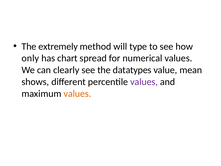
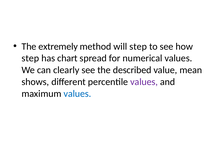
will type: type -> step
only at (30, 58): only -> step
datatypes: datatypes -> described
values at (77, 94) colour: orange -> blue
